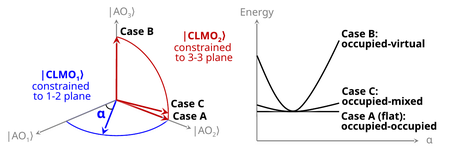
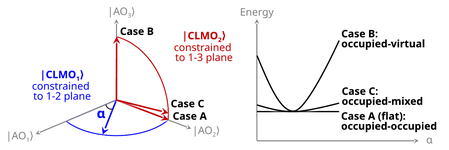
3-3: 3-3 -> 1-3
